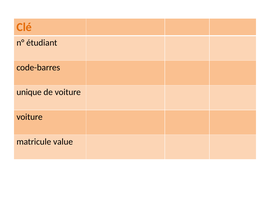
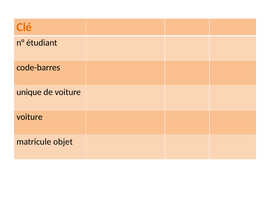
value: value -> objet
